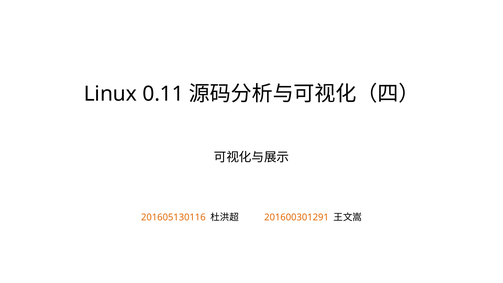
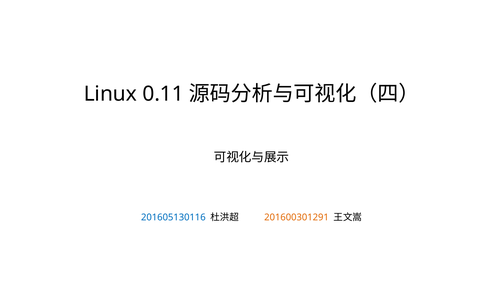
201605130116 colour: orange -> blue
